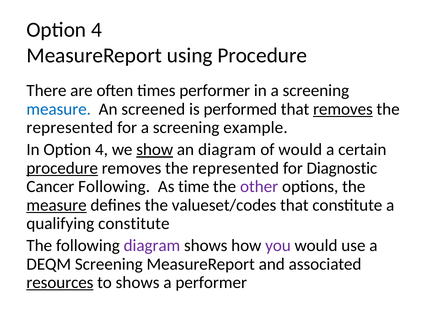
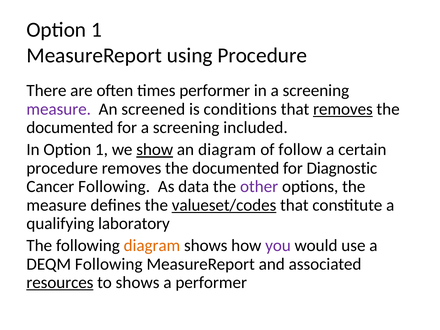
4 at (96, 30): 4 -> 1
measure at (59, 109) colour: blue -> purple
performed: performed -> conditions
represented at (70, 128): represented -> documented
example: example -> included
In Option 4: 4 -> 1
of would: would -> follow
procedure at (62, 168) underline: present -> none
represented at (236, 168): represented -> documented
time: time -> data
measure at (57, 205) underline: present -> none
valueset/codes underline: none -> present
qualifying constitute: constitute -> laboratory
diagram at (152, 246) colour: purple -> orange
DEQM Screening: Screening -> Following
